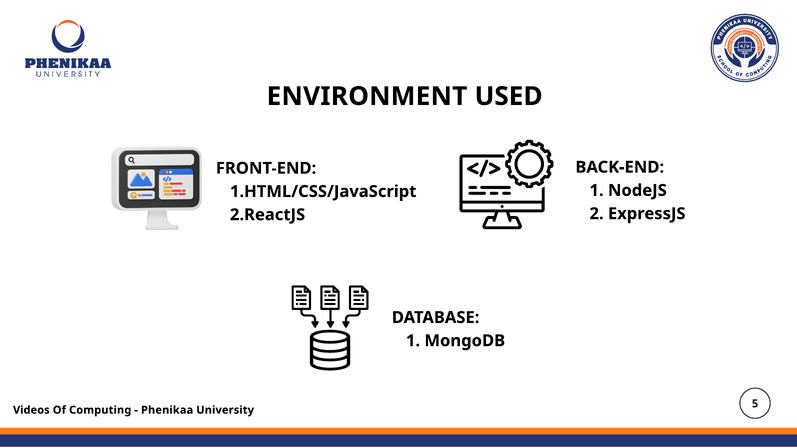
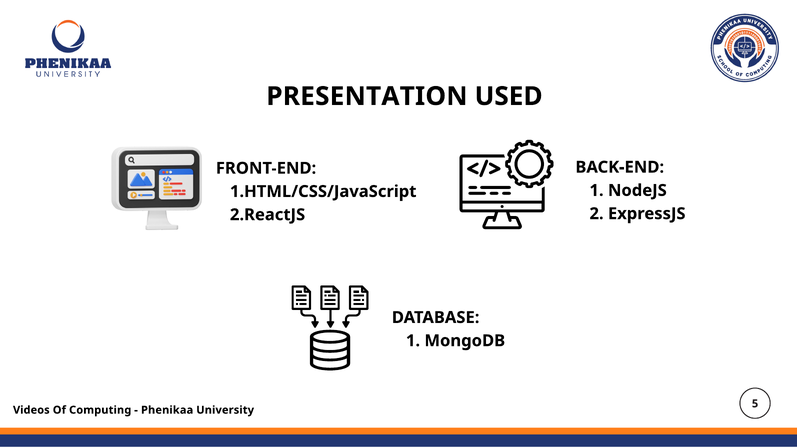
ENVIRONMENT: ENVIRONMENT -> PRESENTATION
